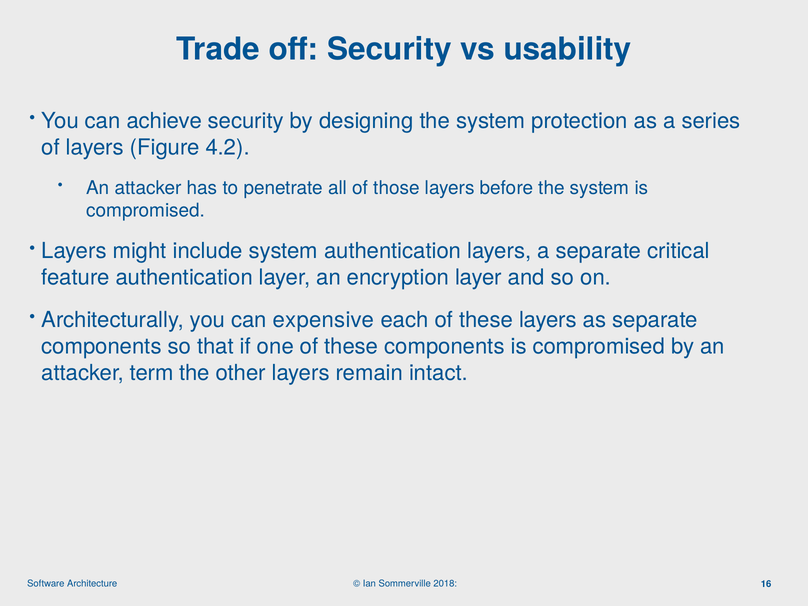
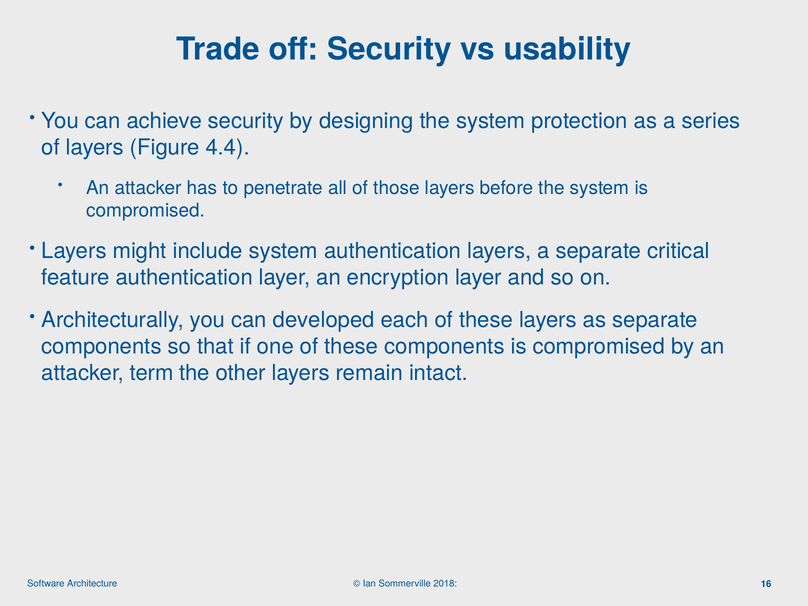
4.2: 4.2 -> 4.4
expensive: expensive -> developed
